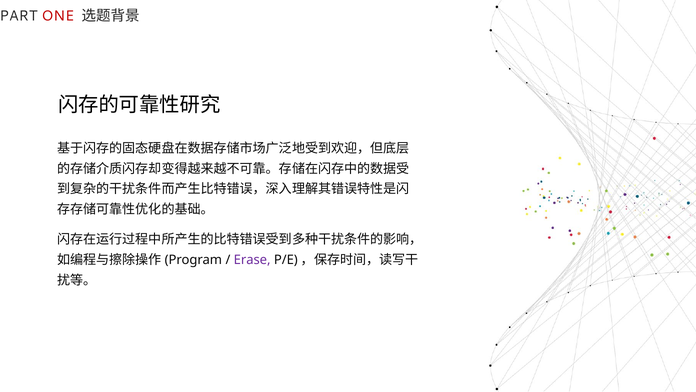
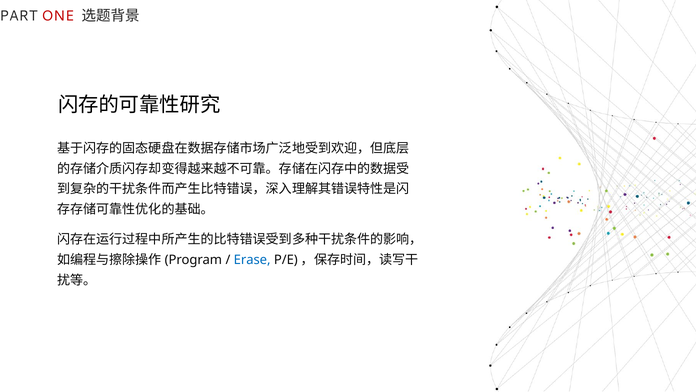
Erase colour: purple -> blue
